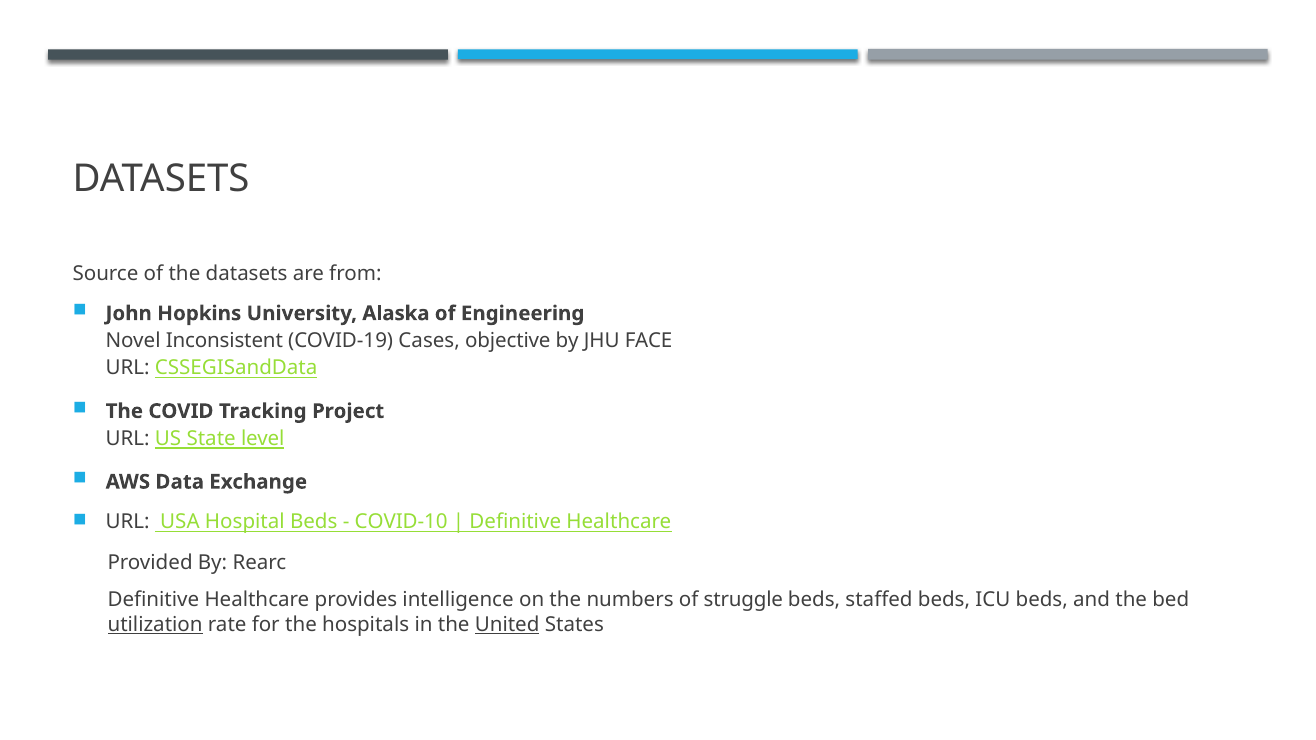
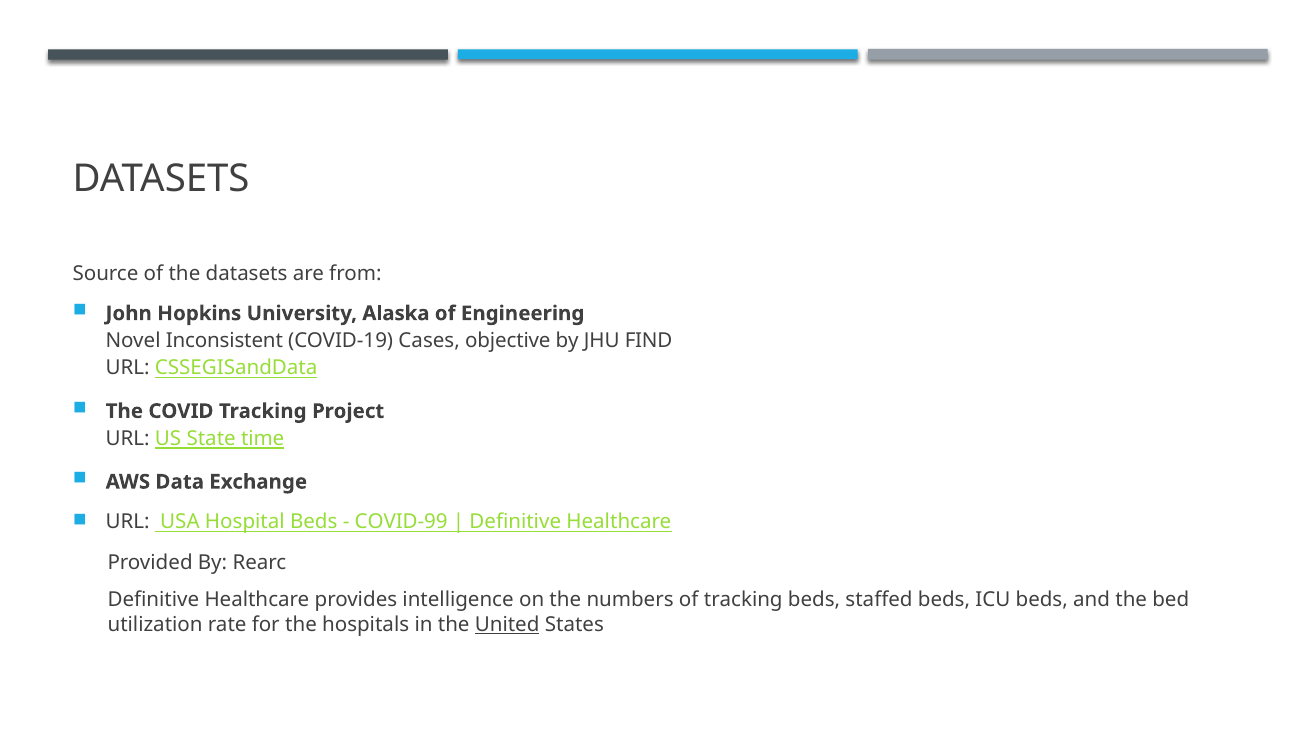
FACE: FACE -> FIND
level: level -> time
COVID-10: COVID-10 -> COVID-99
of struggle: struggle -> tracking
utilization underline: present -> none
